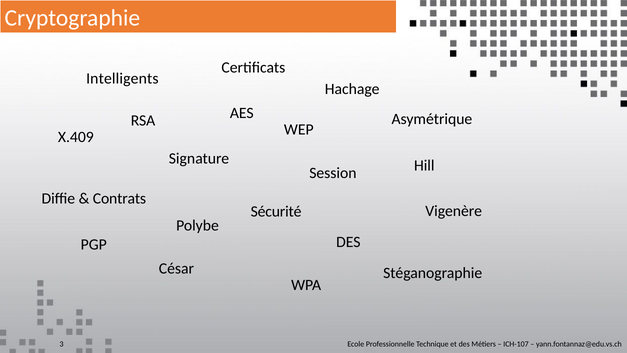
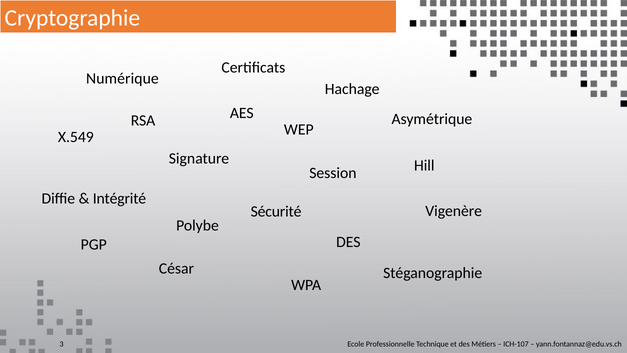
Intelligents: Intelligents -> Numérique
X.409: X.409 -> X.549
Contrats: Contrats -> Intégrité
